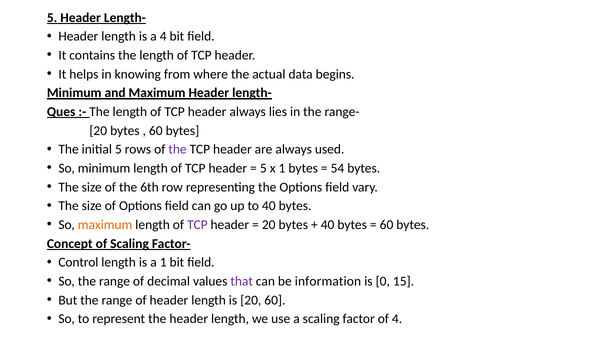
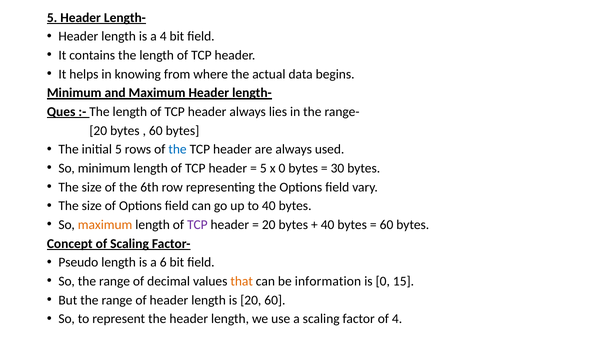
the at (178, 149) colour: purple -> blue
x 1: 1 -> 0
54: 54 -> 30
Control: Control -> Pseudo
a 1: 1 -> 6
that colour: purple -> orange
